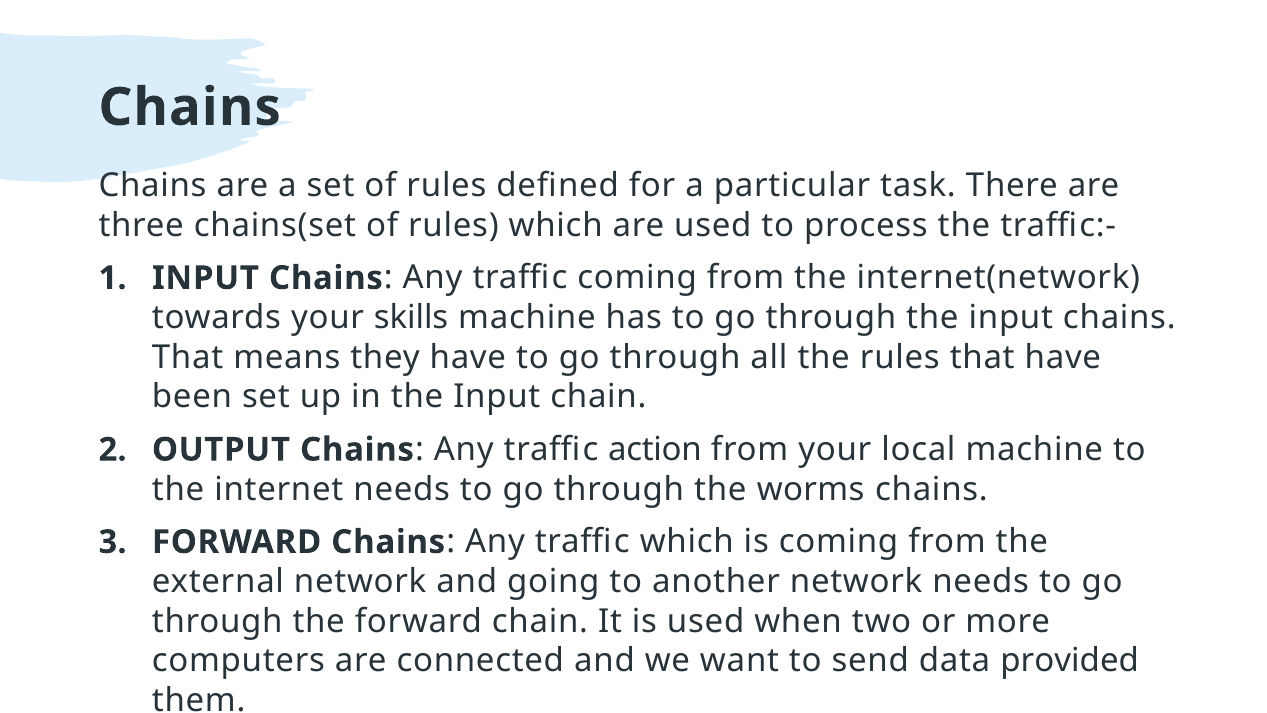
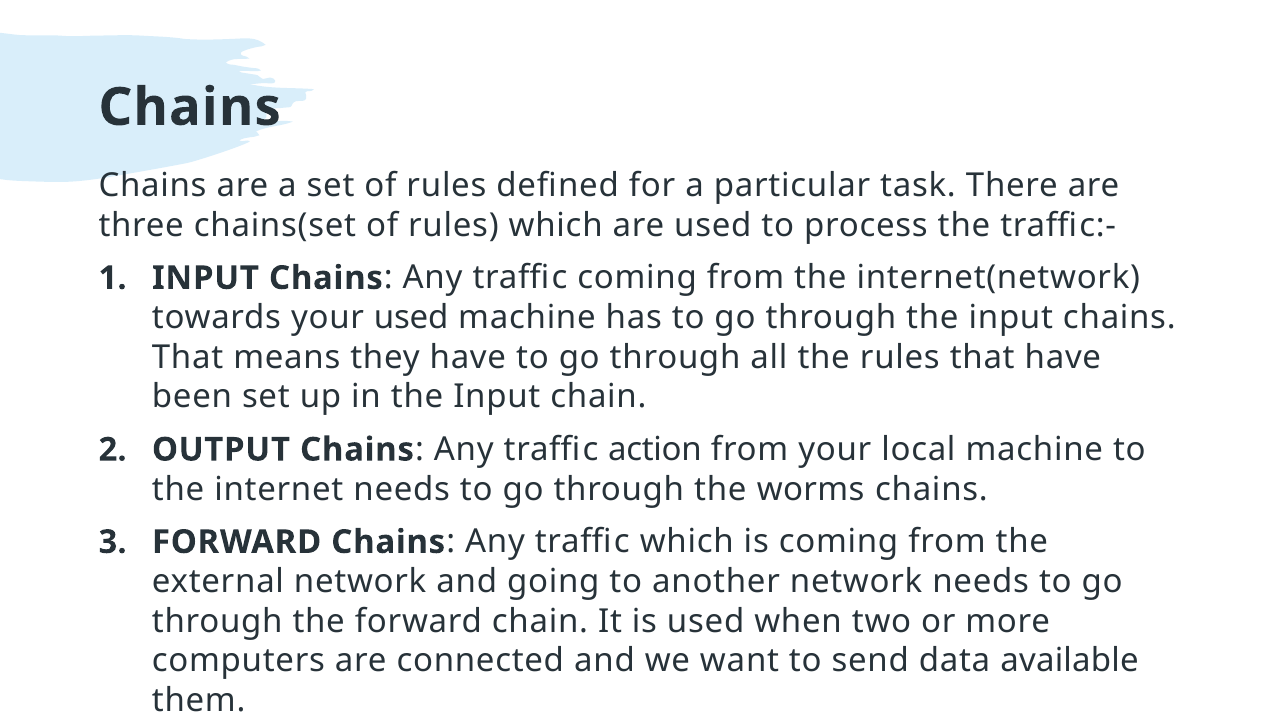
your skills: skills -> used
provided: provided -> available
